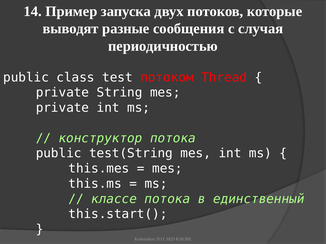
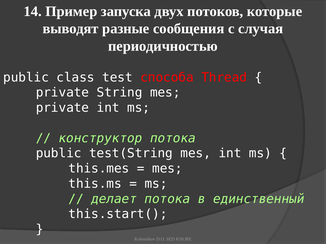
потоком: потоком -> способа
классе: классе -> делает
